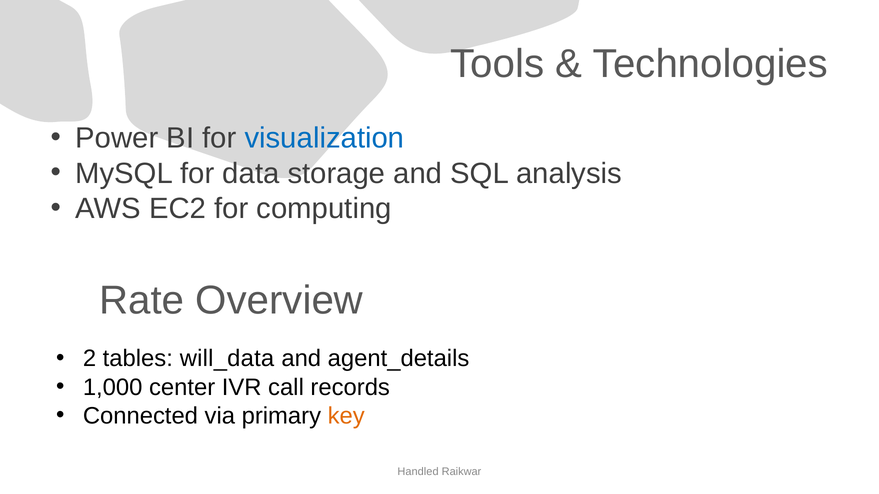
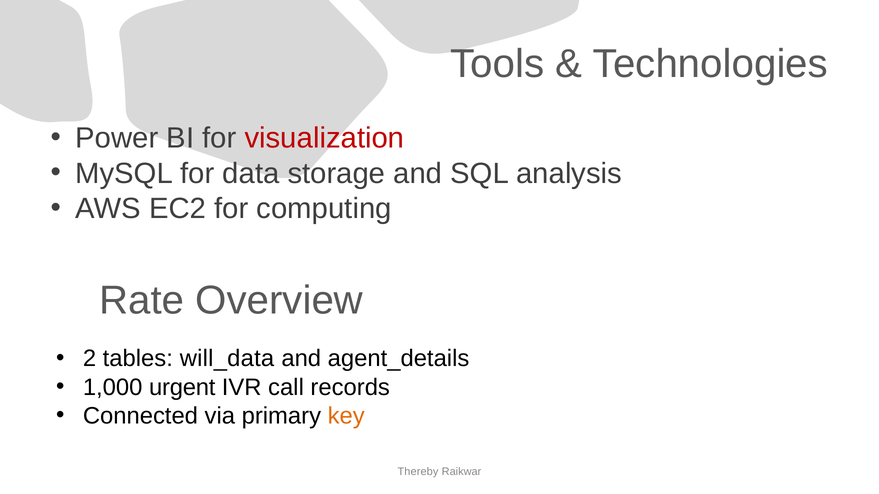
visualization colour: blue -> red
center: center -> urgent
Handled: Handled -> Thereby
